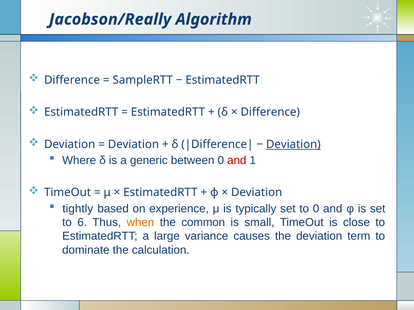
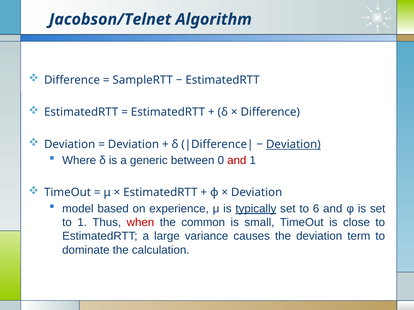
Jacobson/Really: Jacobson/Really -> Jacobson/Telnet
tightly: tightly -> model
typically underline: none -> present
to 0: 0 -> 6
to 6: 6 -> 1
when colour: orange -> red
